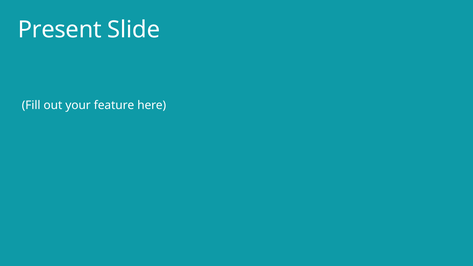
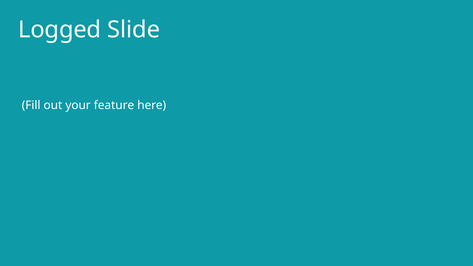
Present: Present -> Logged
